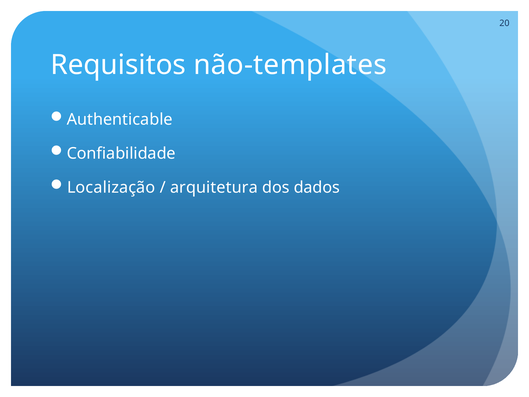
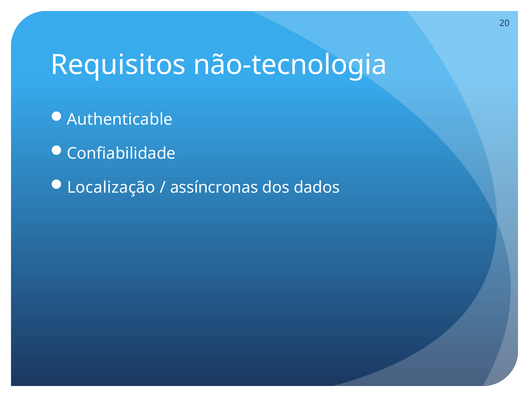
não-templates: não-templates -> não-tecnologia
arquitetura: arquitetura -> assíncronas
